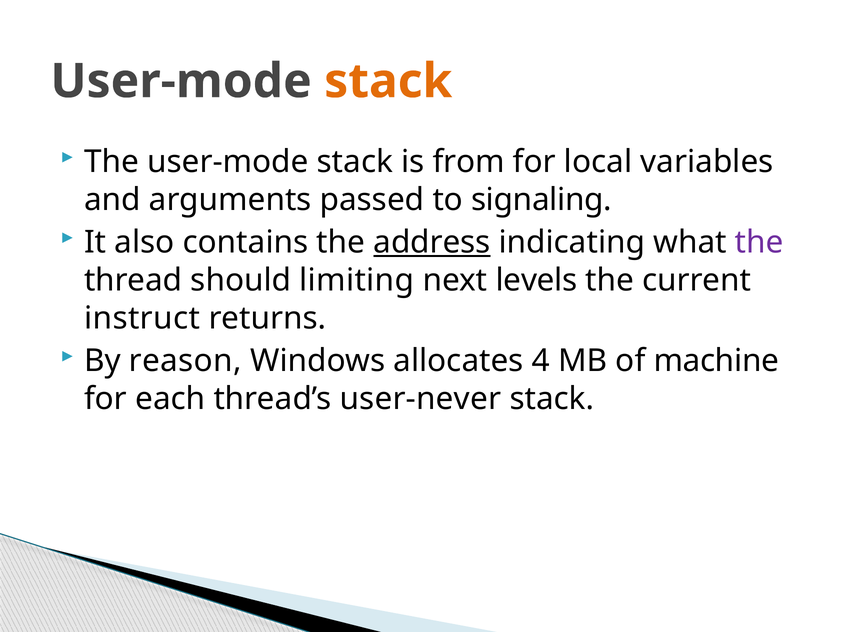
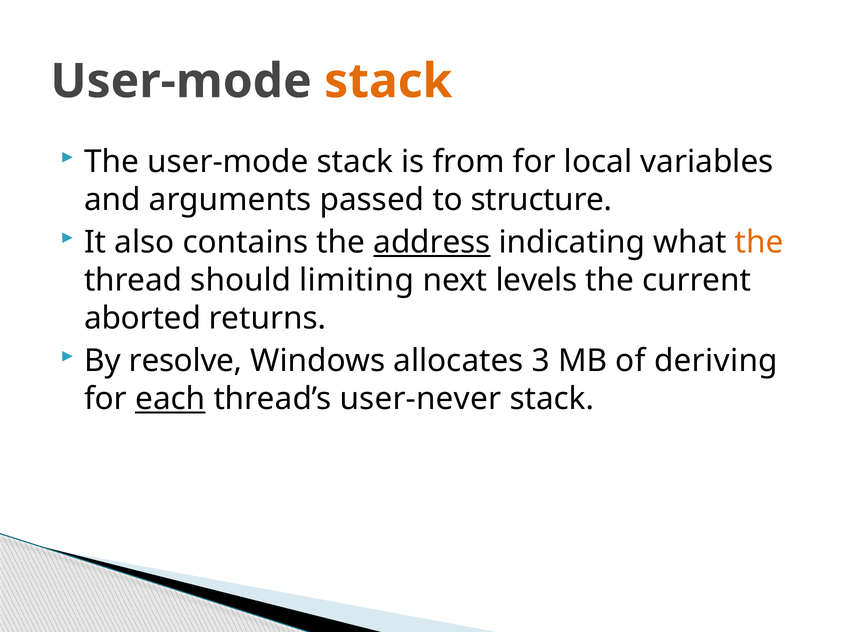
signaling: signaling -> structure
the at (759, 242) colour: purple -> orange
instruct: instruct -> aborted
reason: reason -> resolve
4: 4 -> 3
machine: machine -> deriving
each underline: none -> present
